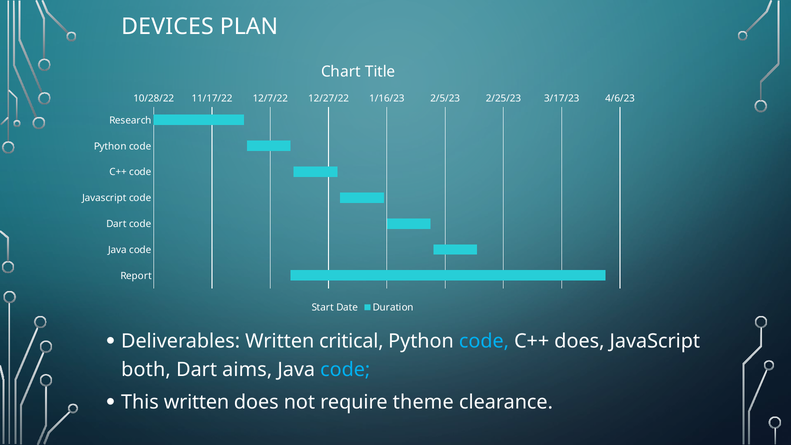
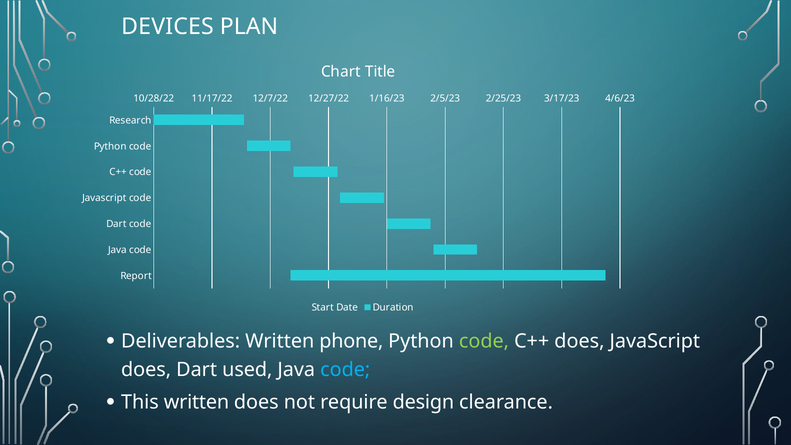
critical: critical -> phone
code at (484, 341) colour: light blue -> light green
both at (146, 370): both -> does
aims: aims -> used
theme: theme -> design
